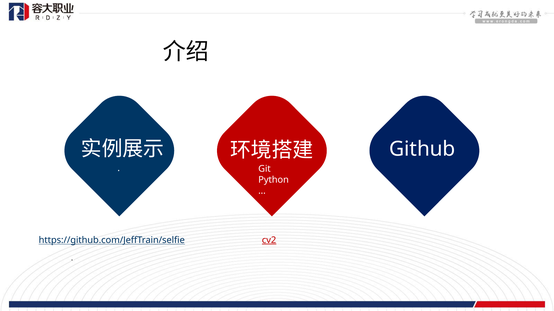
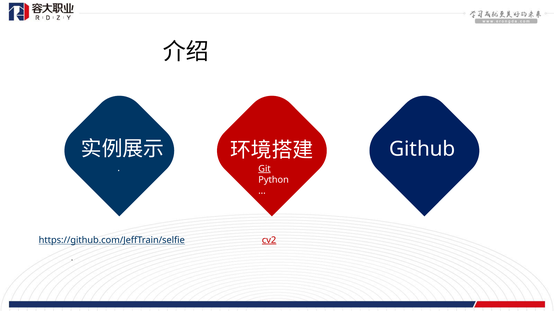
Git underline: none -> present
